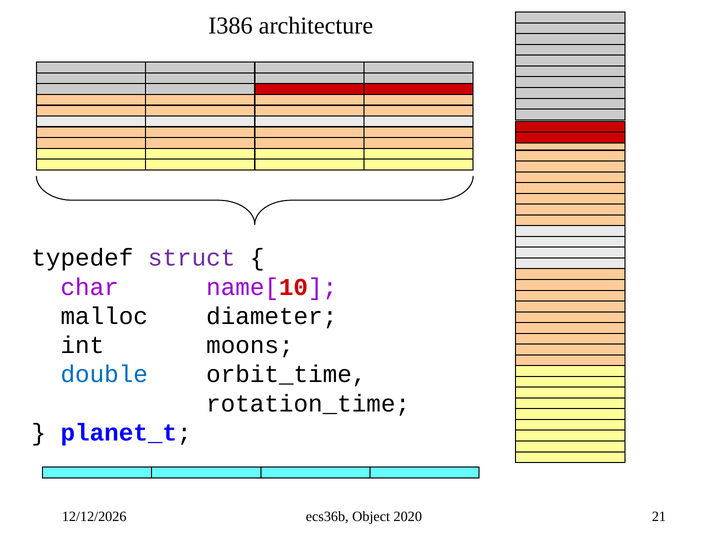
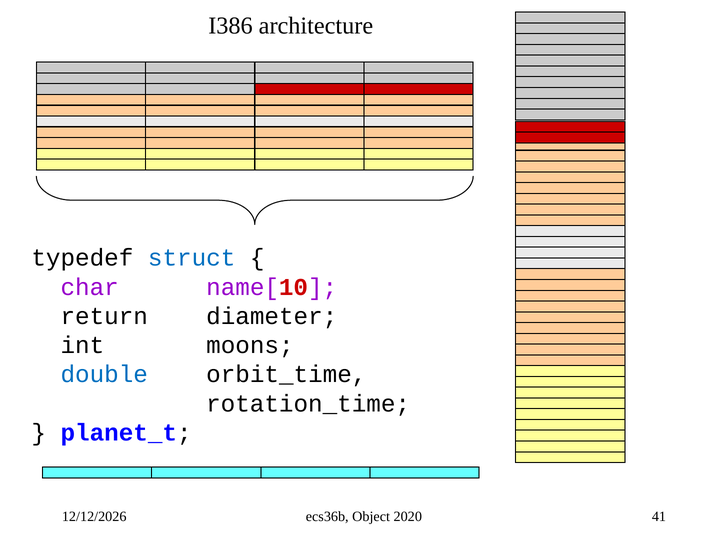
struct colour: purple -> blue
malloc: malloc -> return
21: 21 -> 41
